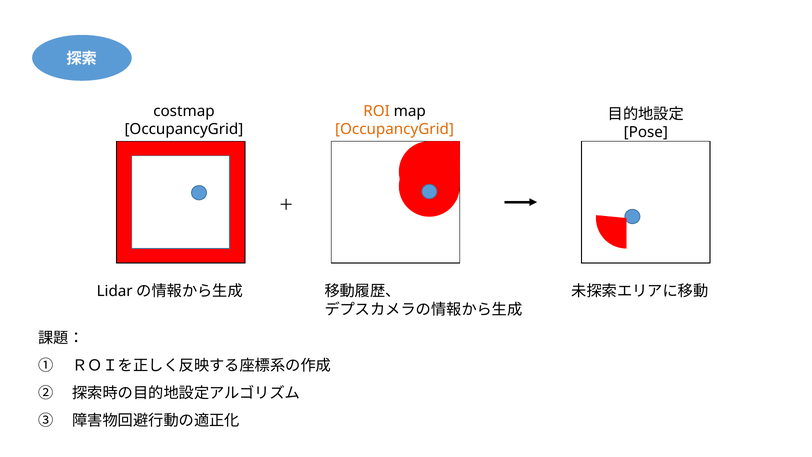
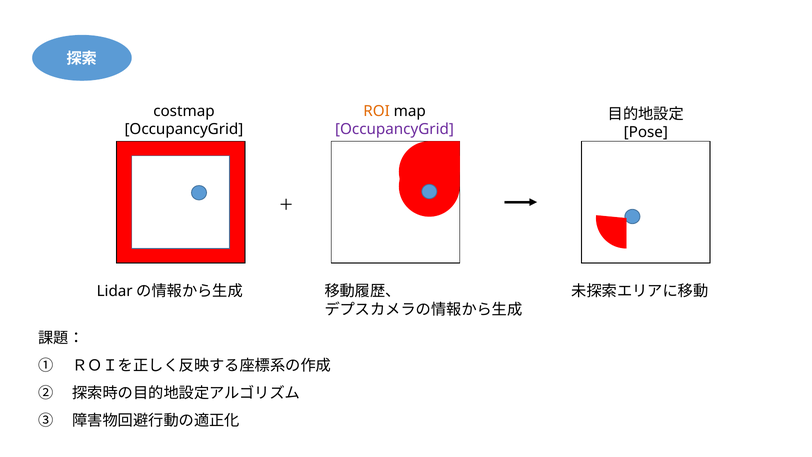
OccupancyGrid at (395, 129) colour: orange -> purple
